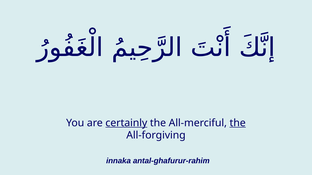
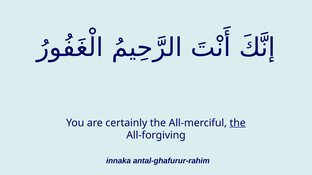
certainly underline: present -> none
